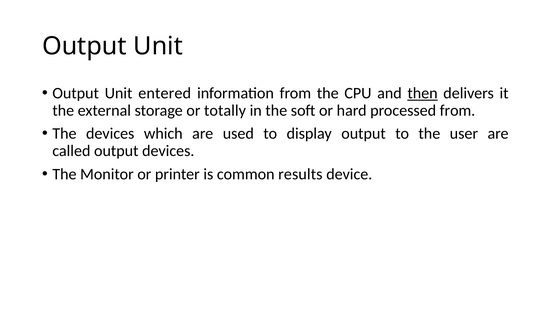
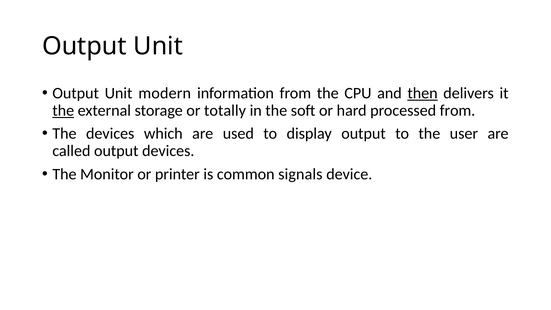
entered: entered -> modern
the at (63, 111) underline: none -> present
results: results -> signals
